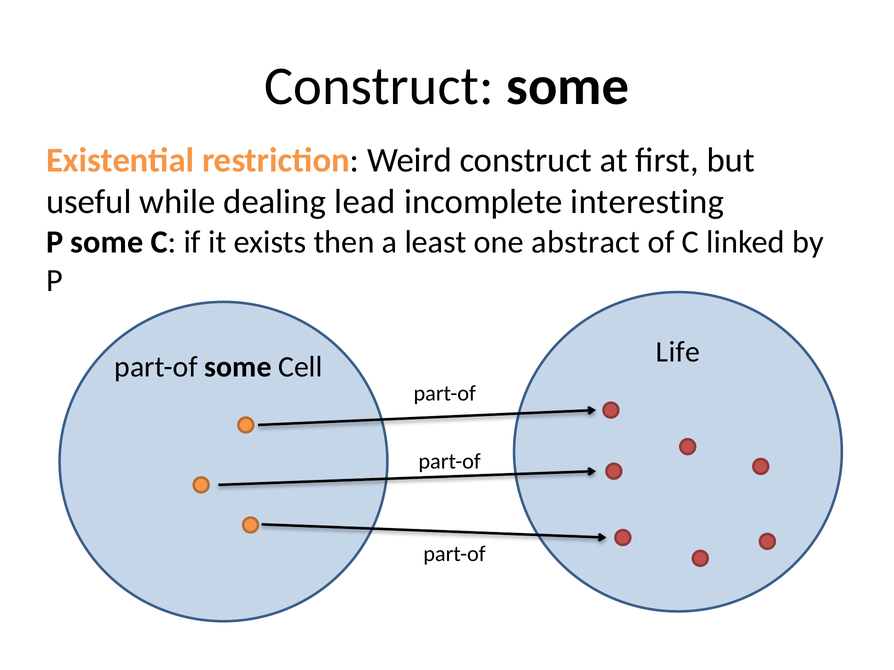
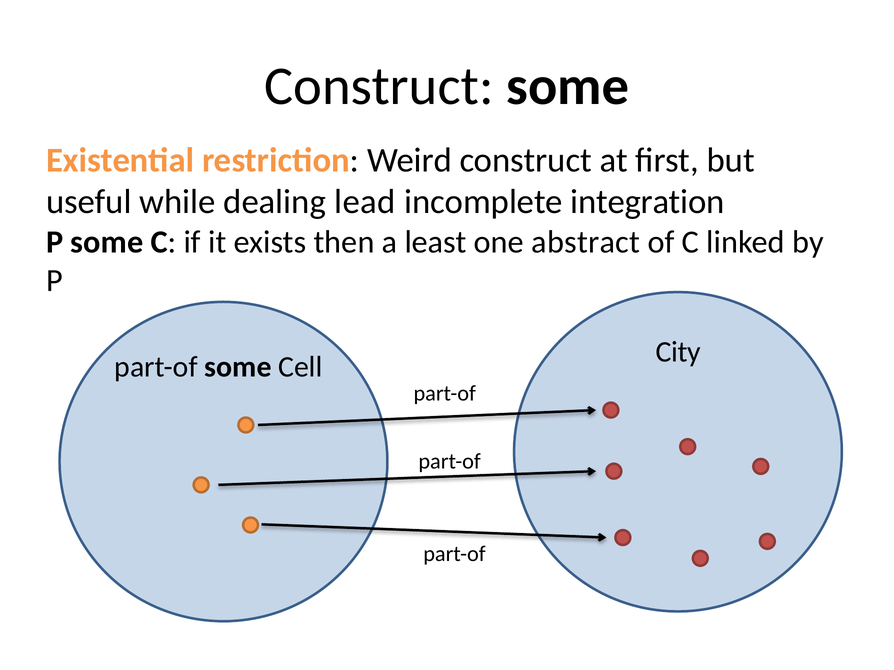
interesting: interesting -> integration
Life: Life -> City
